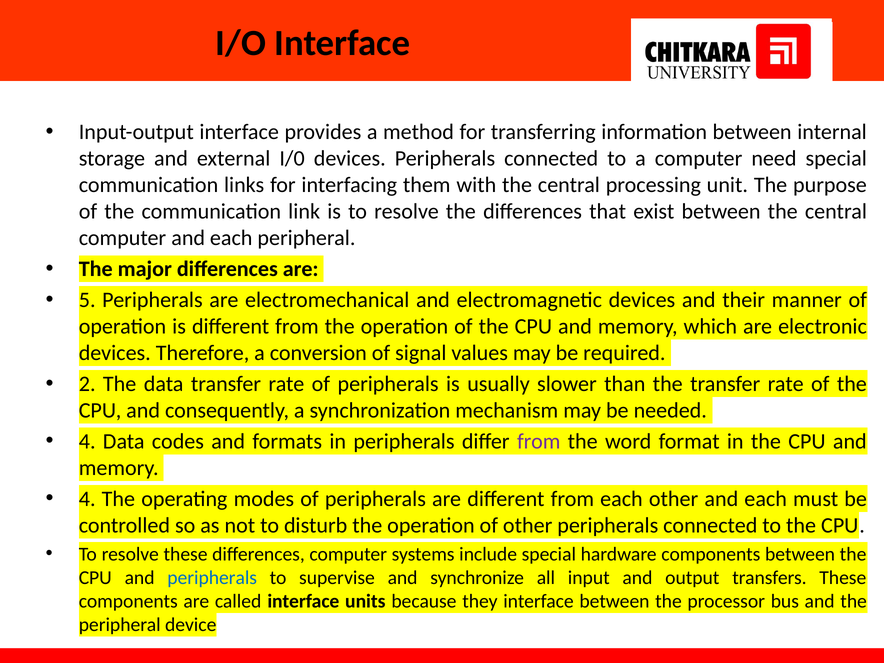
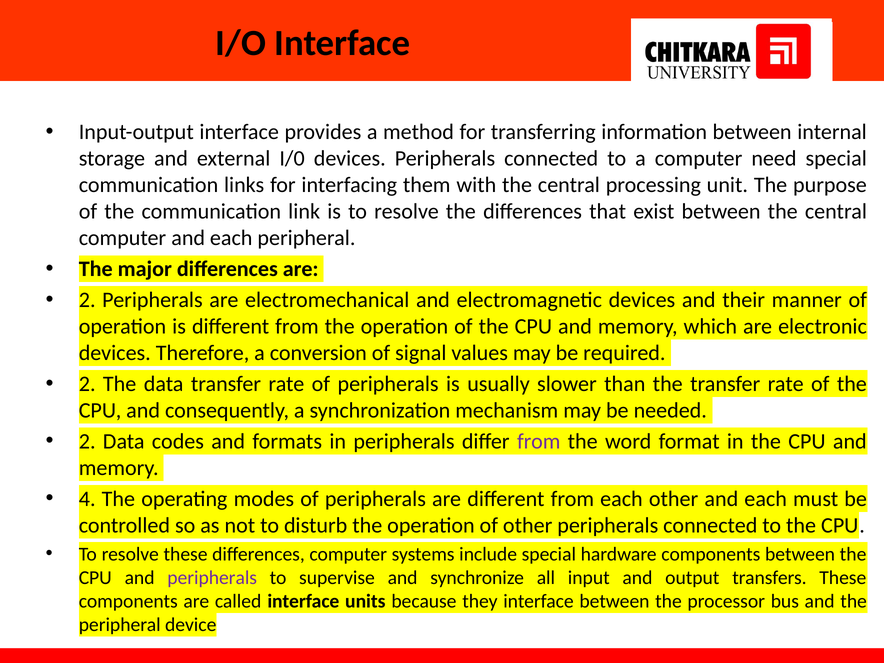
5 at (87, 300): 5 -> 2
4 at (87, 441): 4 -> 2
peripherals at (212, 578) colour: blue -> purple
